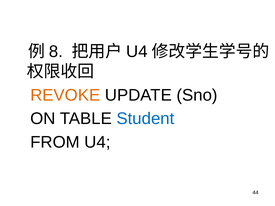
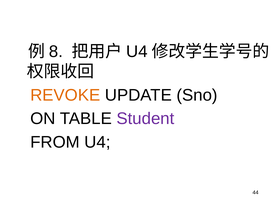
Student colour: blue -> purple
